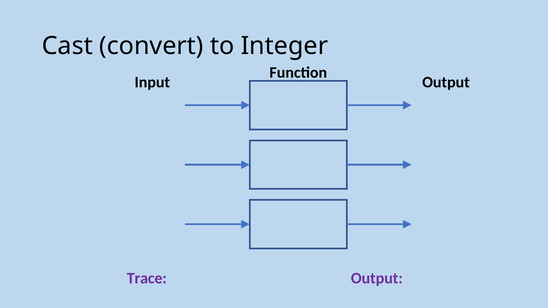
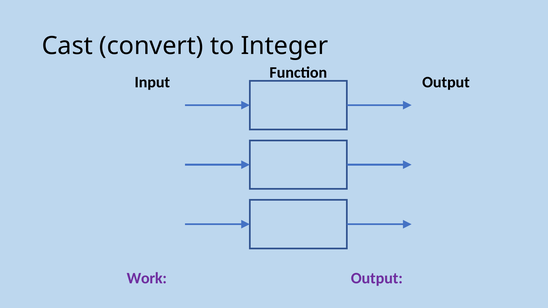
Trace: Trace -> Work
